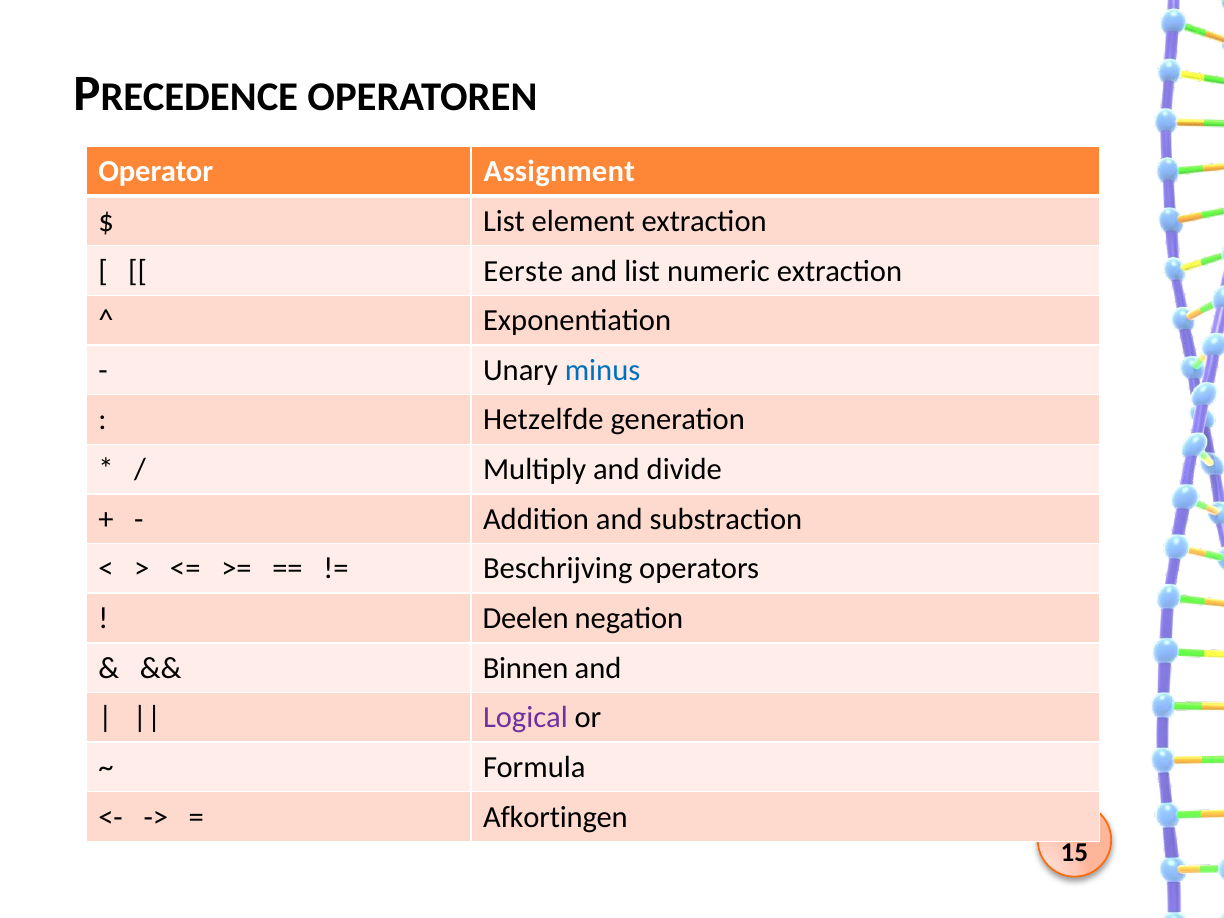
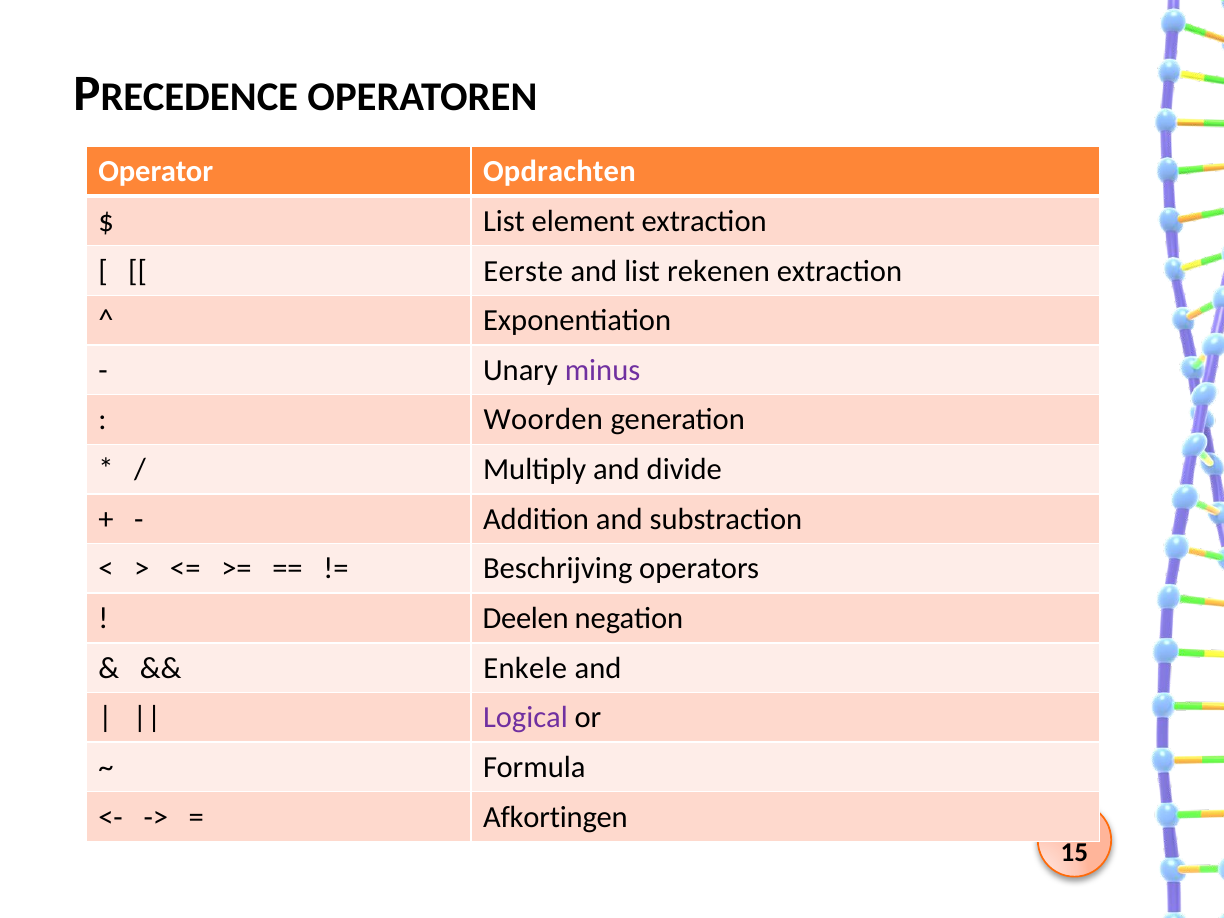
Assignment: Assignment -> Opdrachten
numeric: numeric -> rekenen
minus colour: blue -> purple
Hetzelfde: Hetzelfde -> Woorden
Binnen: Binnen -> Enkele
